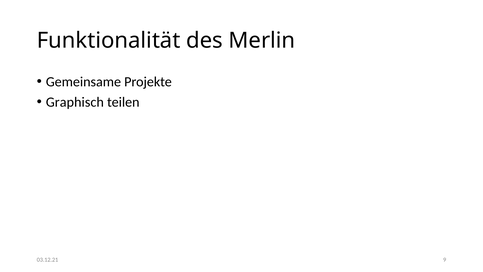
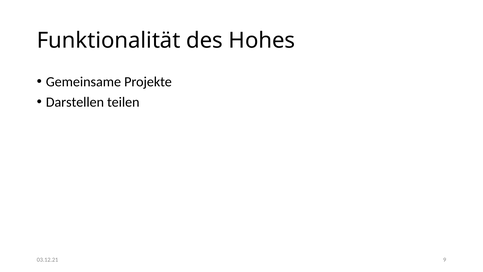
Merlin: Merlin -> Hohes
Graphisch: Graphisch -> Darstellen
